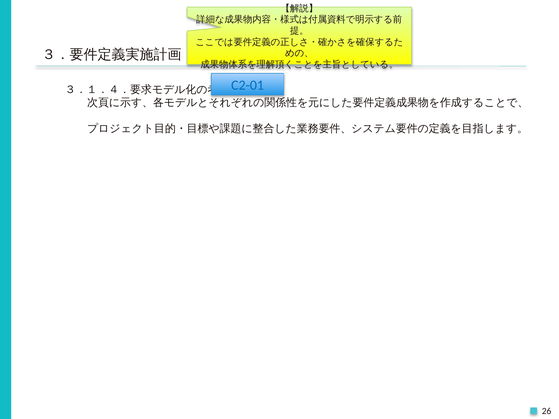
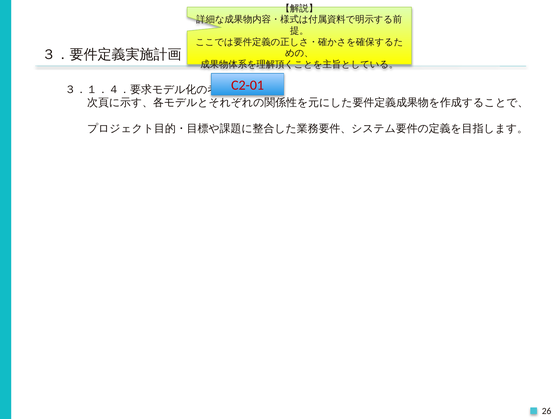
C2-01 colour: blue -> red
